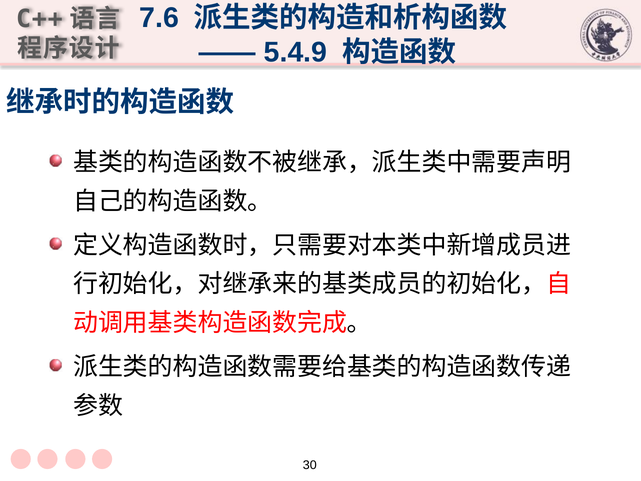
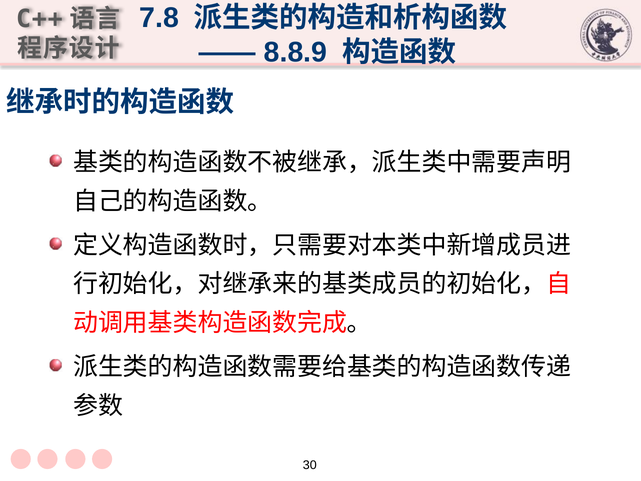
7.6: 7.6 -> 7.8
5.4.9: 5.4.9 -> 8.8.9
